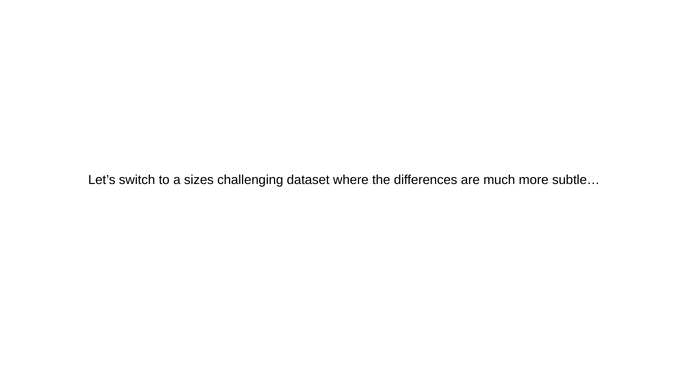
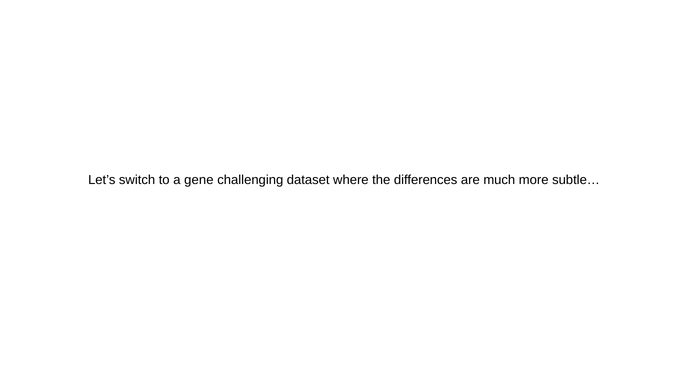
sizes: sizes -> gene
